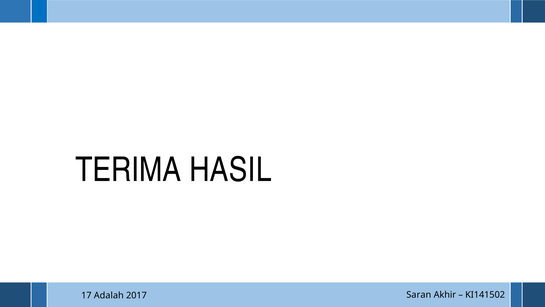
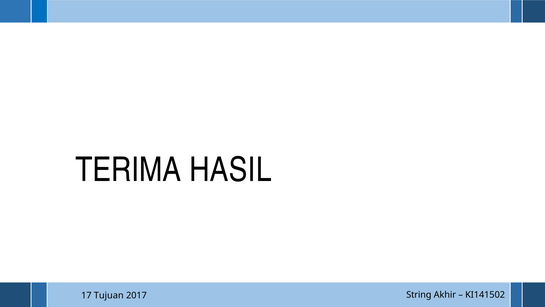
Adalah: Adalah -> Tujuan
Saran: Saran -> String
